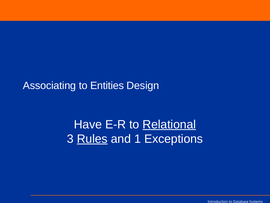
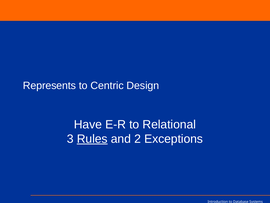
Associating: Associating -> Represents
Entities: Entities -> Centric
Relational underline: present -> none
1: 1 -> 2
